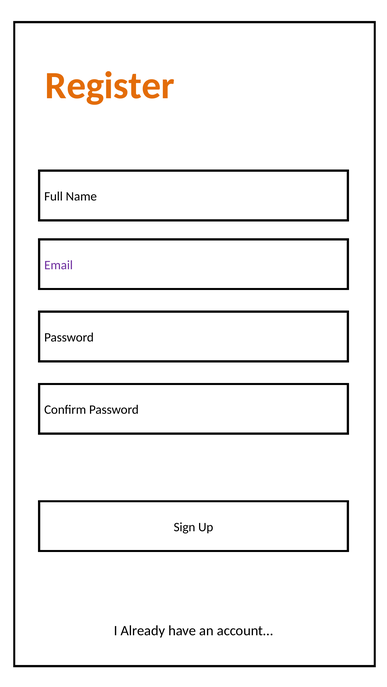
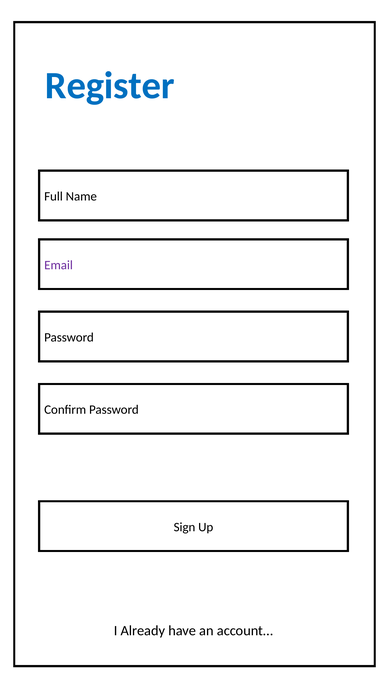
Register colour: orange -> blue
